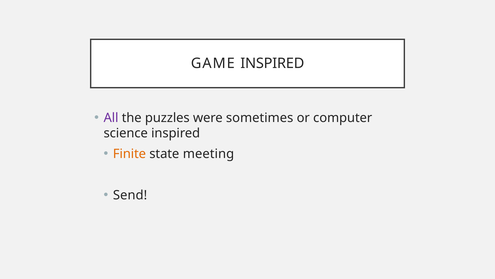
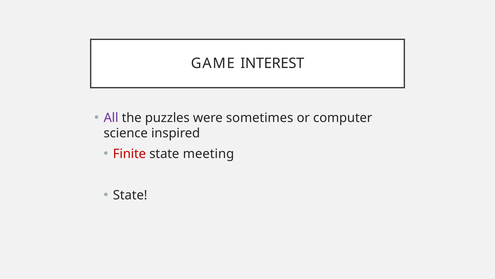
GAME INSPIRED: INSPIRED -> INTEREST
Finite colour: orange -> red
Send at (130, 195): Send -> State
